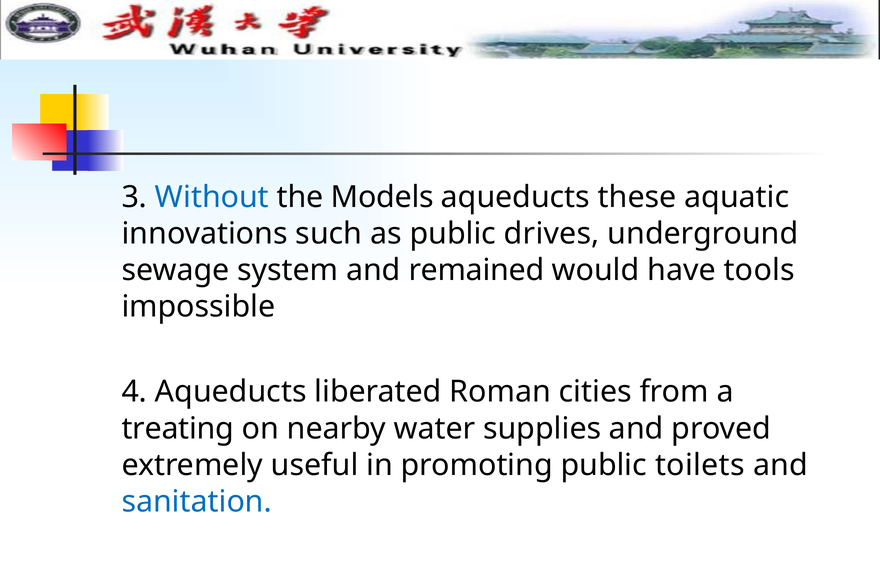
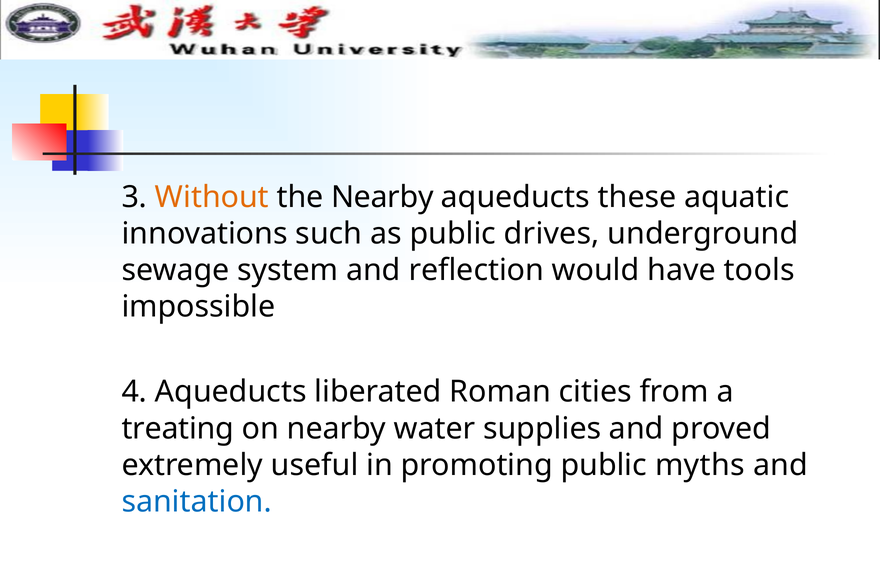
Without colour: blue -> orange
the Models: Models -> Nearby
remained: remained -> reflection
toilets: toilets -> myths
